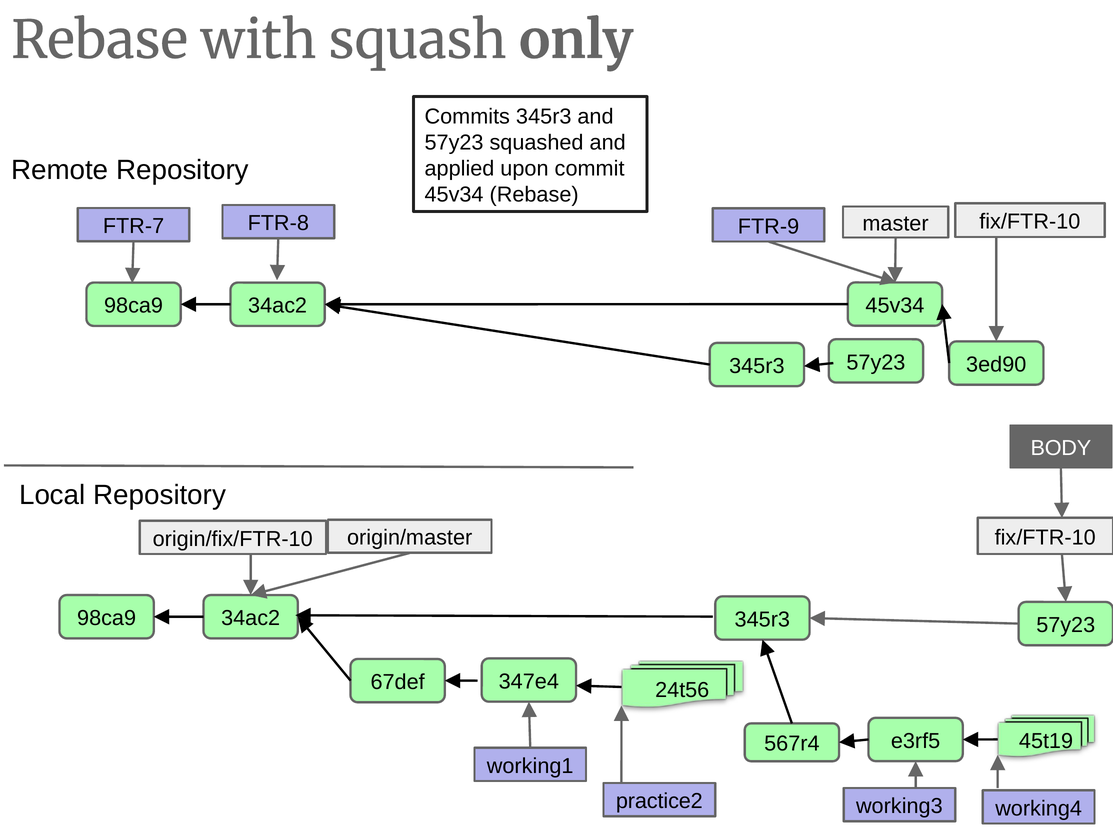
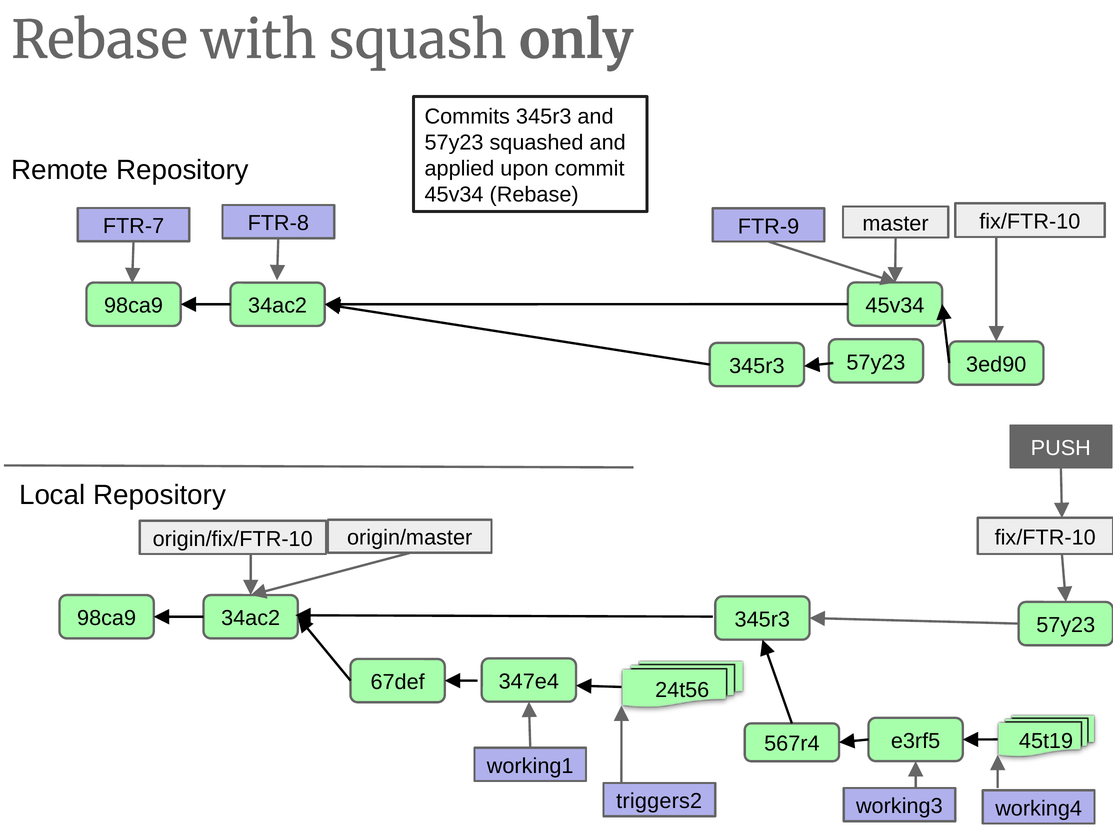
BODY: BODY -> PUSH
practice2: practice2 -> triggers2
